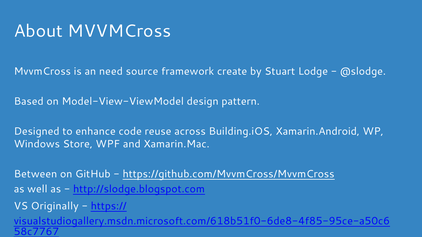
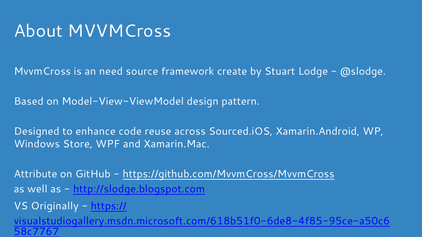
Building.iOS: Building.iOS -> Sourced.iOS
Between: Between -> Attribute
